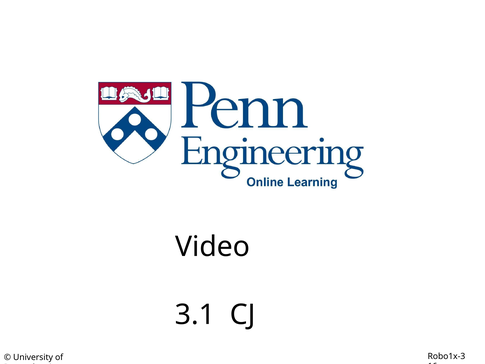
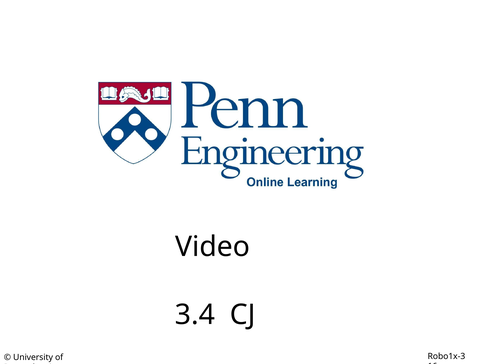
3.1: 3.1 -> 3.4
